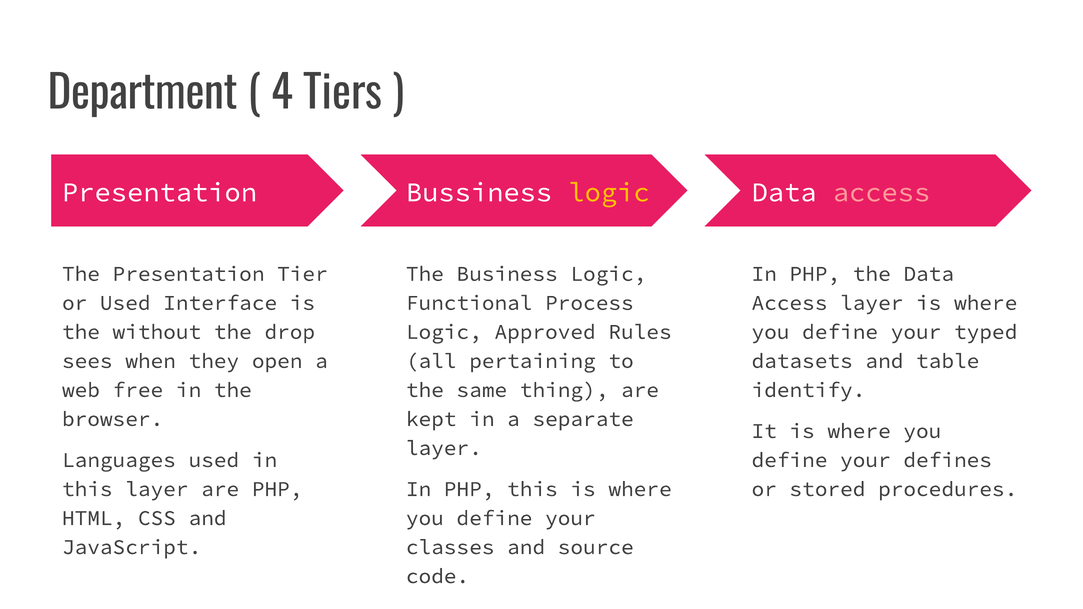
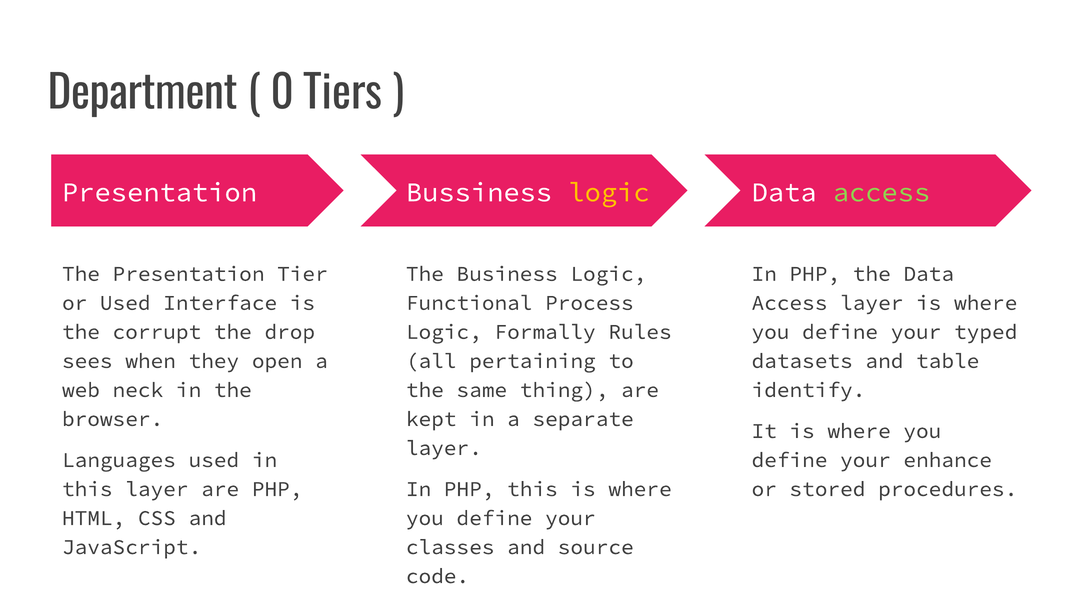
4: 4 -> 0
access at (882, 192) colour: pink -> light green
without: without -> corrupt
Approved: Approved -> Formally
free: free -> neck
defines: defines -> enhance
